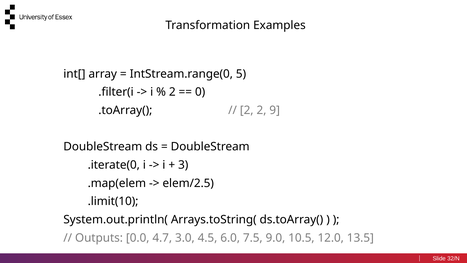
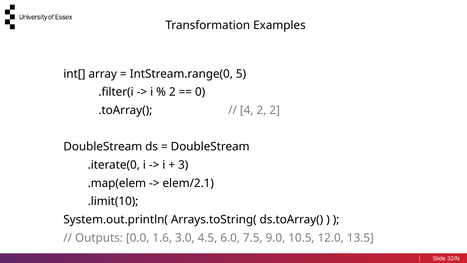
2 at (247, 110): 2 -> 4
2 9: 9 -> 2
elem/2.5: elem/2.5 -> elem/2.1
4.7: 4.7 -> 1.6
